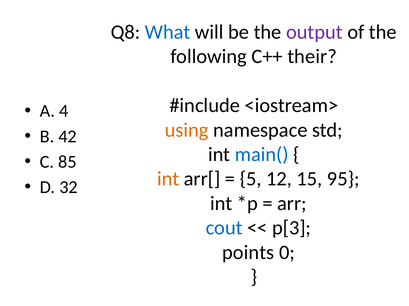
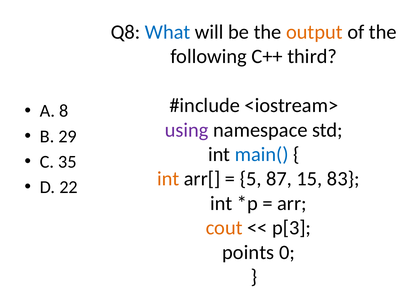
output colour: purple -> orange
their: their -> third
4: 4 -> 8
using colour: orange -> purple
42: 42 -> 29
85: 85 -> 35
12: 12 -> 87
95: 95 -> 83
32: 32 -> 22
cout colour: blue -> orange
